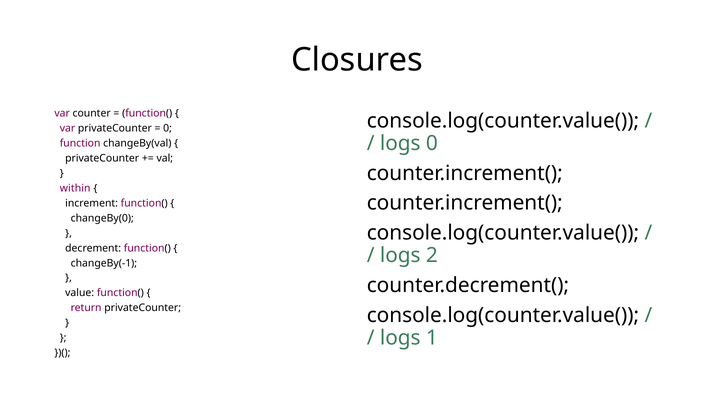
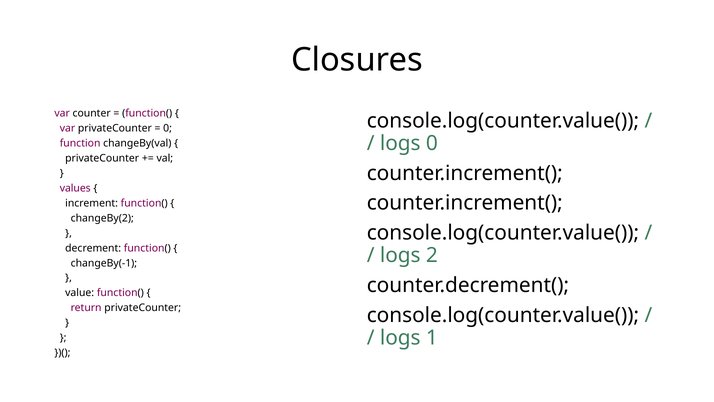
within: within -> values
changeBy(0: changeBy(0 -> changeBy(2
